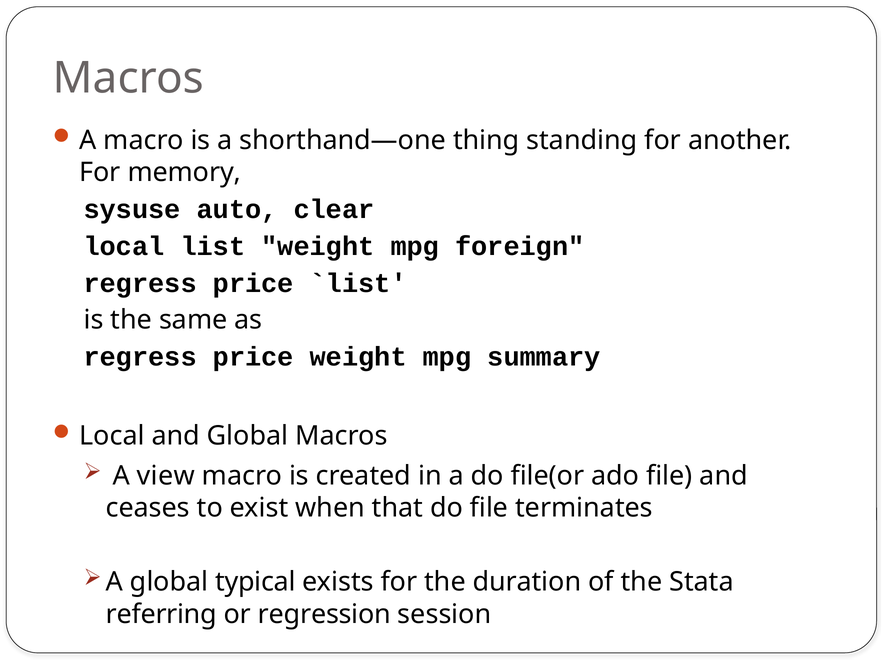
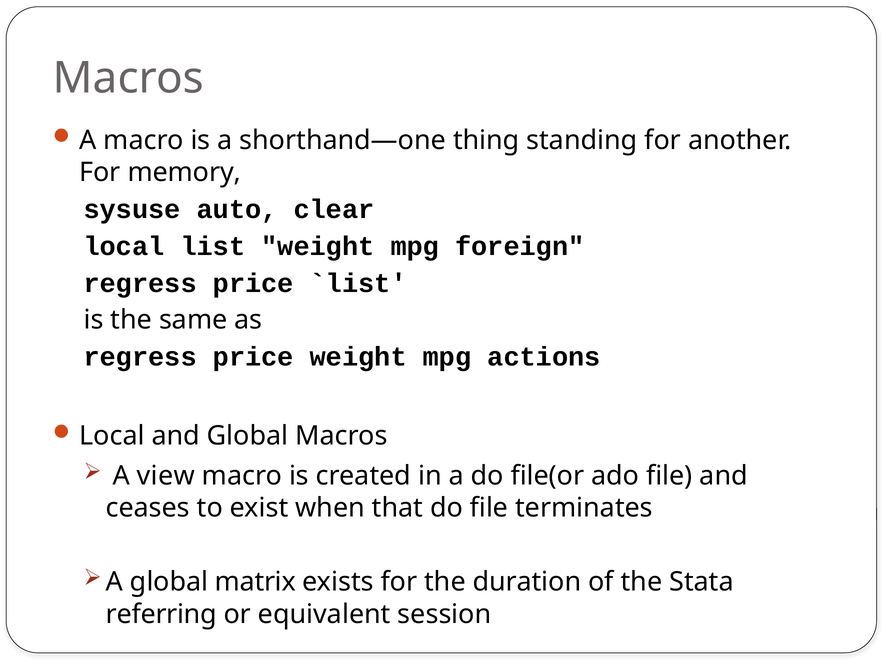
summary: summary -> actions
typical: typical -> matrix
regression: regression -> equivalent
